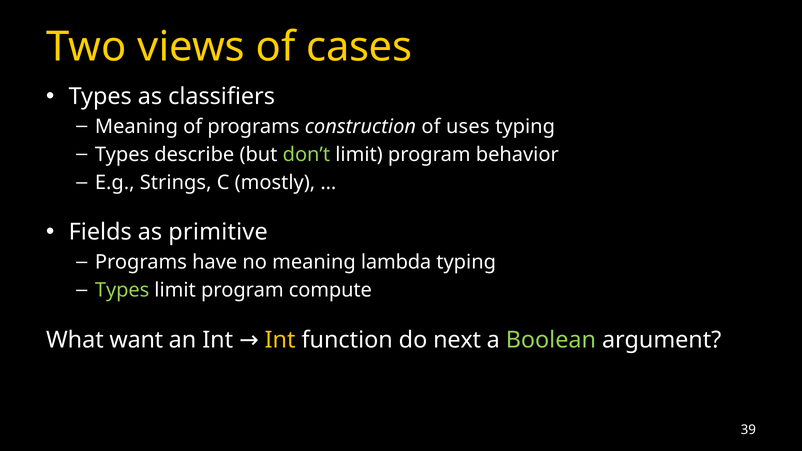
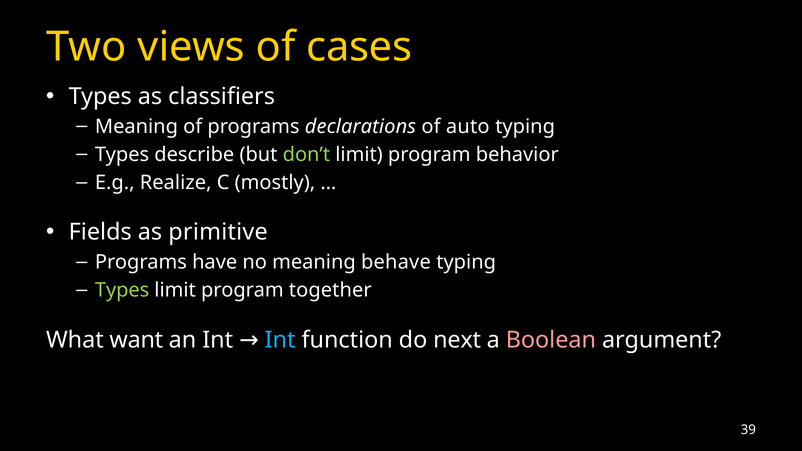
construction: construction -> declarations
uses: uses -> auto
Strings: Strings -> Realize
lambda: lambda -> behave
compute: compute -> together
Int at (280, 340) colour: yellow -> light blue
Boolean colour: light green -> pink
